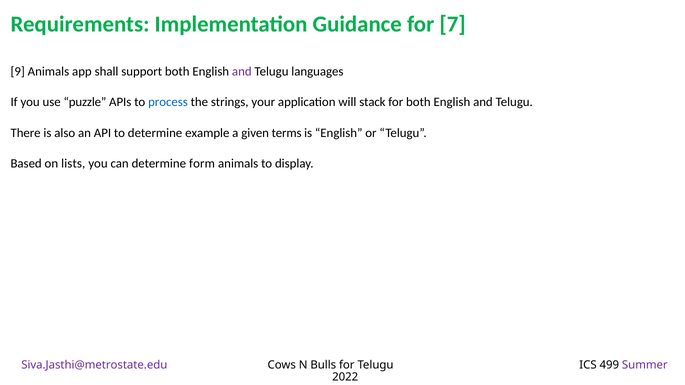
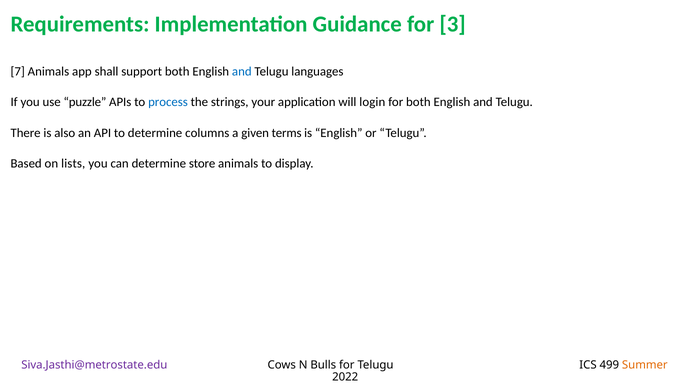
7: 7 -> 3
9: 9 -> 7
and at (242, 71) colour: purple -> blue
stack: stack -> login
example: example -> columns
form: form -> store
Summer colour: purple -> orange
